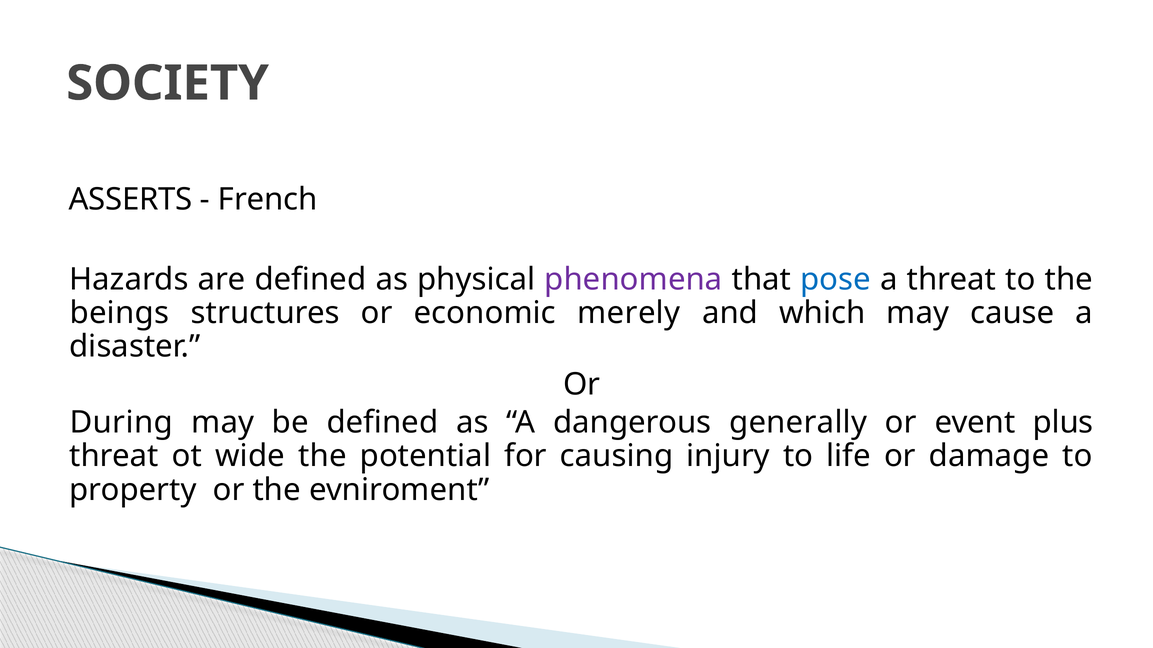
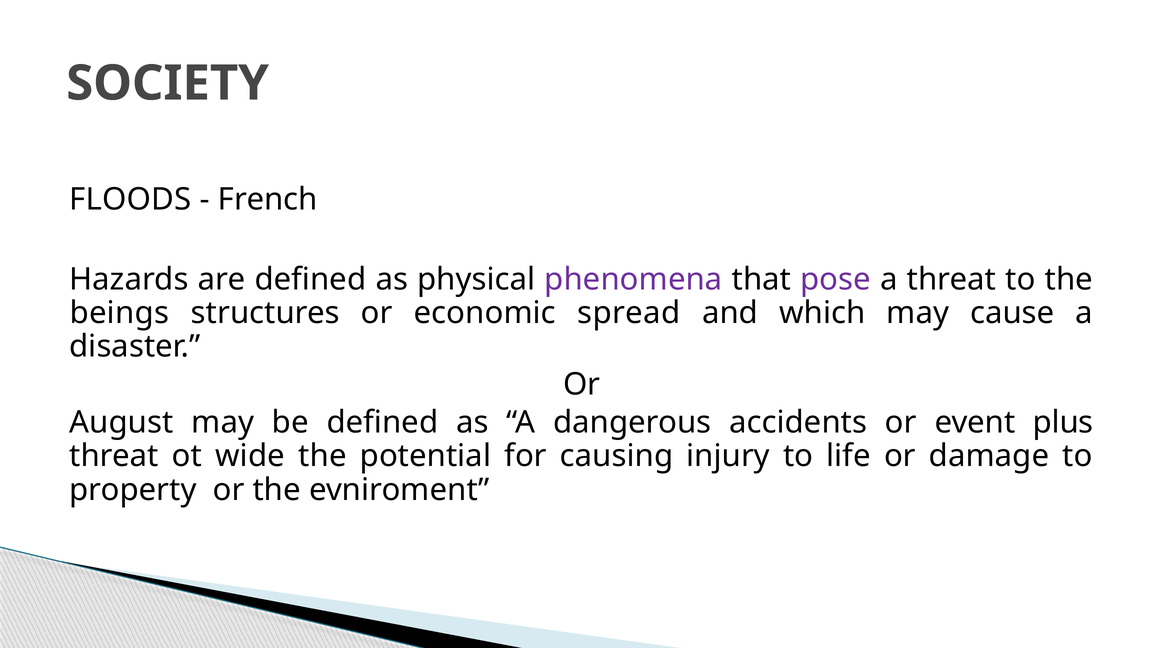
ASSERTS: ASSERTS -> FLOODS
pose colour: blue -> purple
merely: merely -> spread
During: During -> August
generally: generally -> accidents
